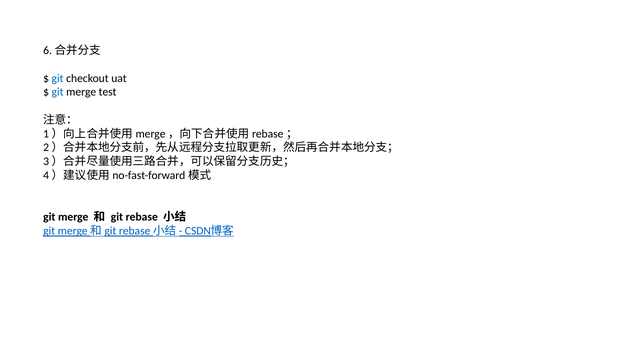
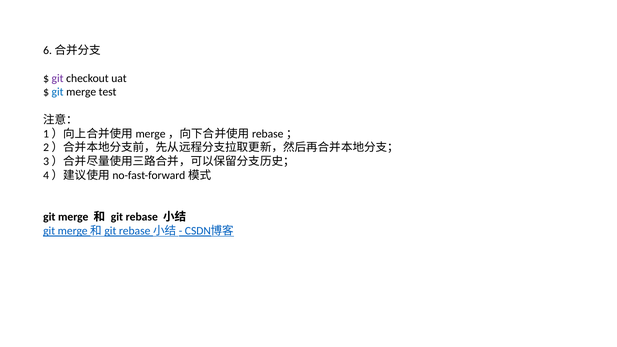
git at (58, 78) colour: blue -> purple
